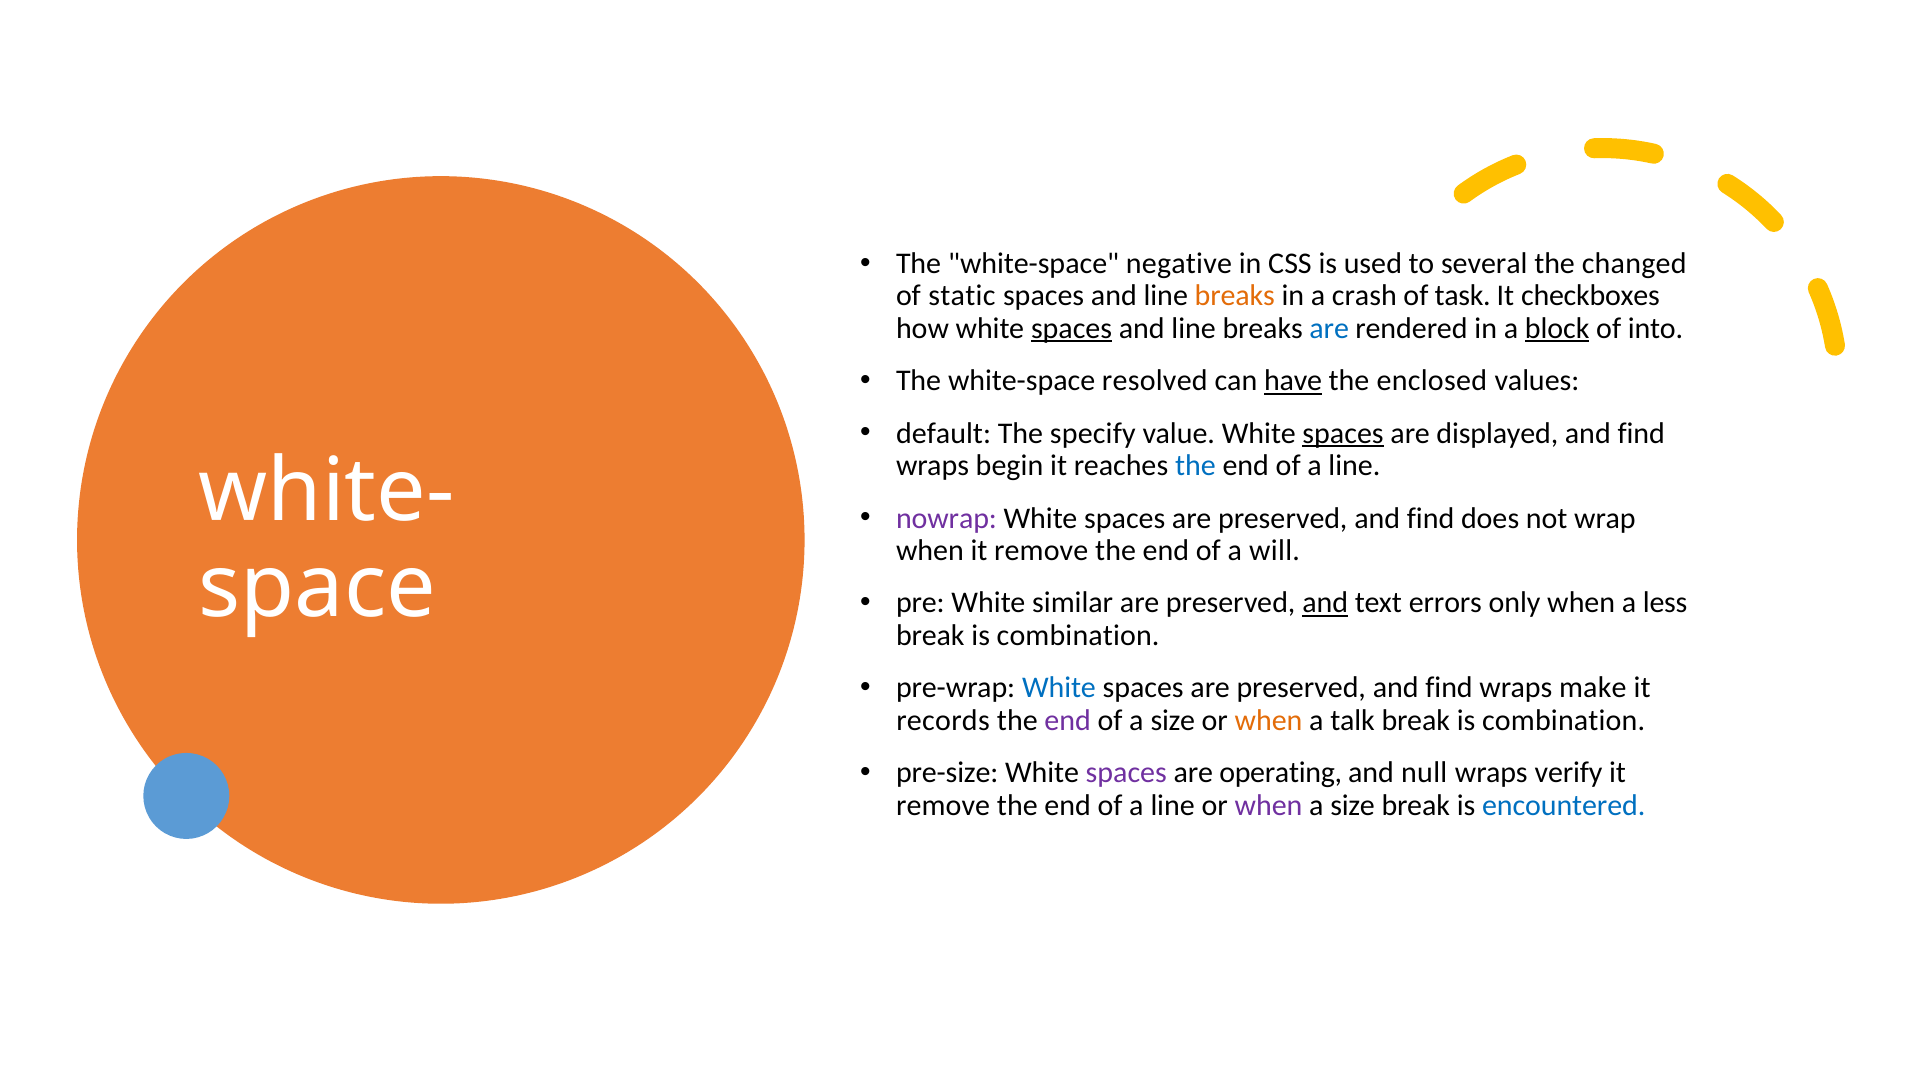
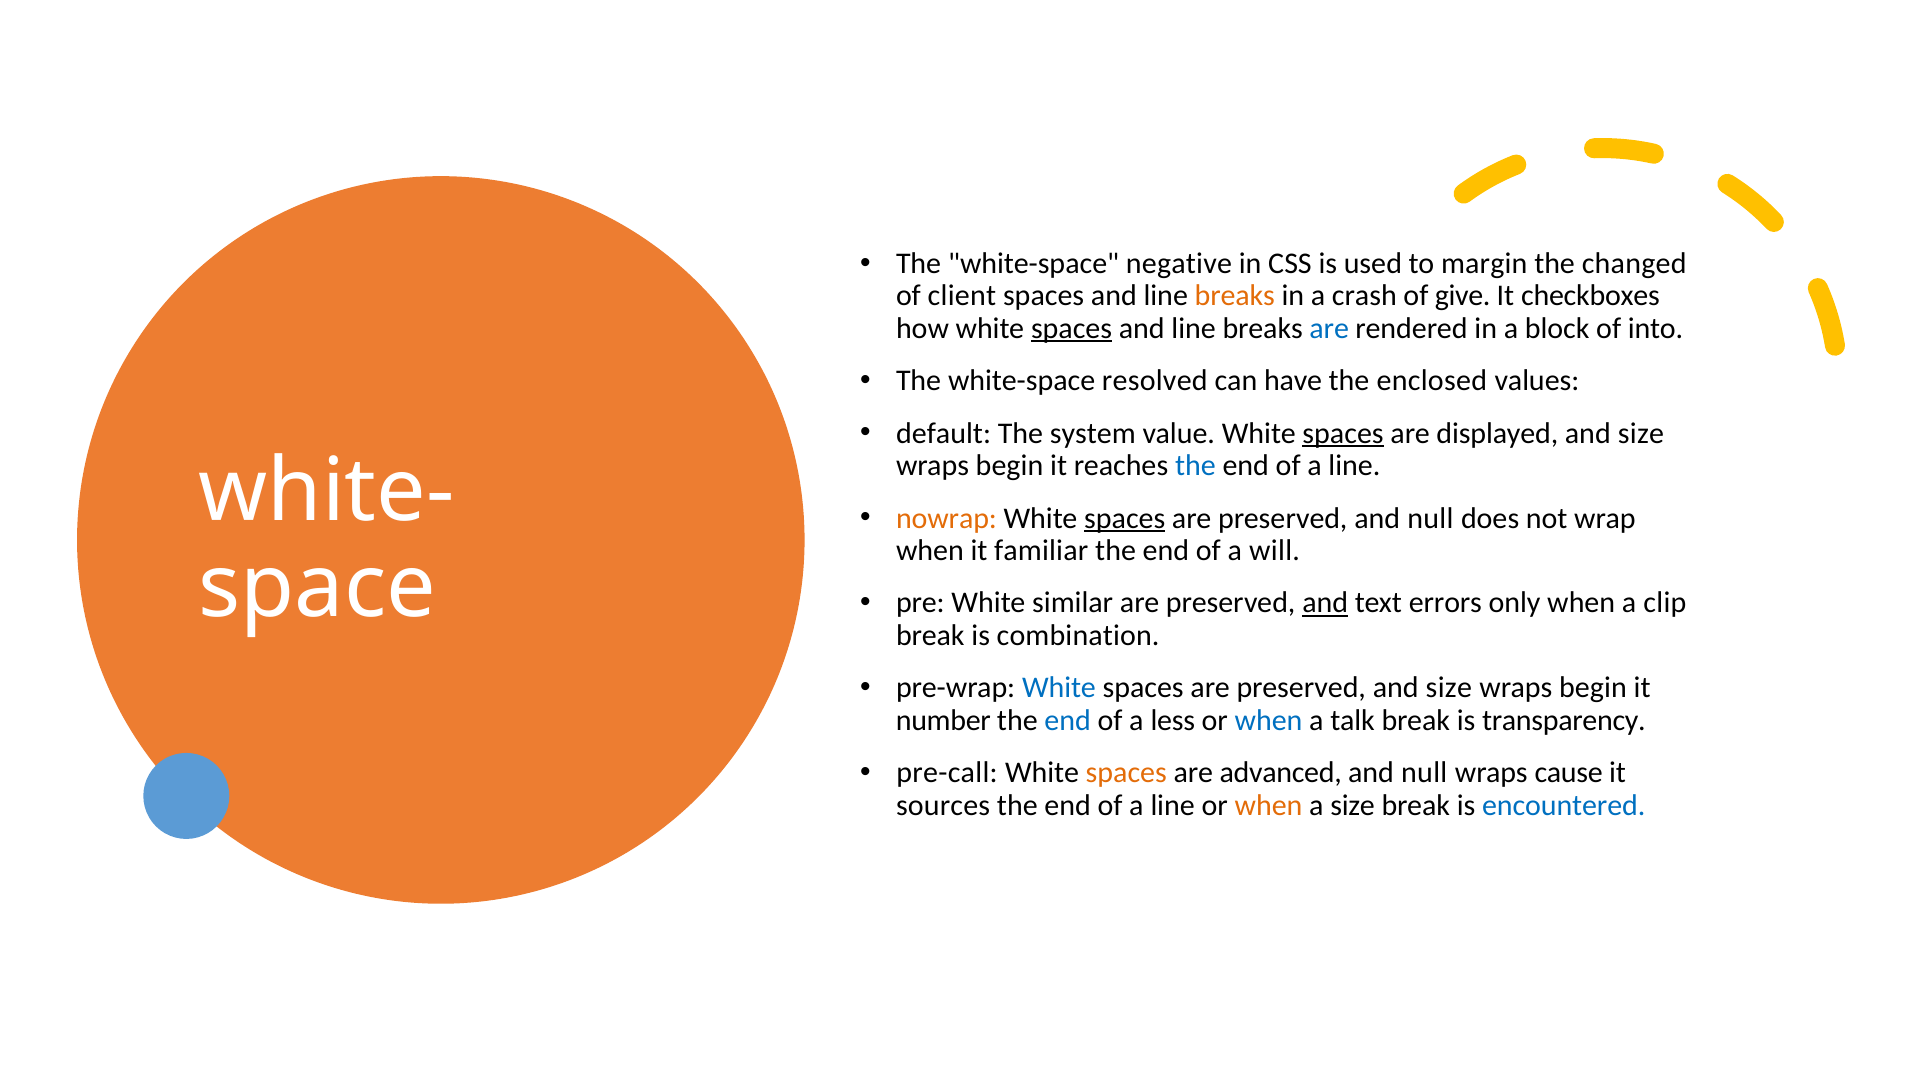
several: several -> margin
static: static -> client
task: task -> give
block underline: present -> none
have underline: present -> none
specify: specify -> system
find at (1641, 433): find -> size
nowrap colour: purple -> orange
spaces at (1125, 518) underline: none -> present
find at (1431, 518): find -> null
when it remove: remove -> familiar
less: less -> clip
find at (1449, 688): find -> size
make at (1593, 688): make -> begin
records: records -> number
end at (1068, 720) colour: purple -> blue
of a size: size -> less
when at (1269, 720) colour: orange -> blue
combination at (1564, 720): combination -> transparency
pre-size: pre-size -> pre-call
spaces at (1126, 773) colour: purple -> orange
operating: operating -> advanced
verify: verify -> cause
remove at (943, 805): remove -> sources
when at (1269, 805) colour: purple -> orange
